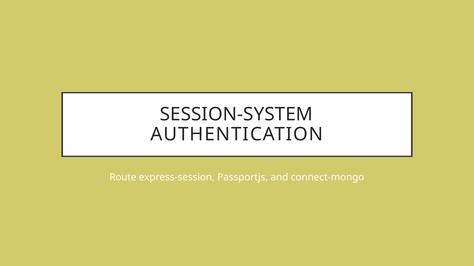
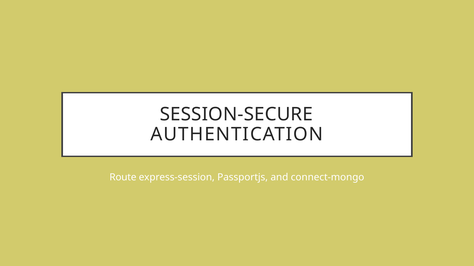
SESSION-SYSTEM: SESSION-SYSTEM -> SESSION-SECURE
